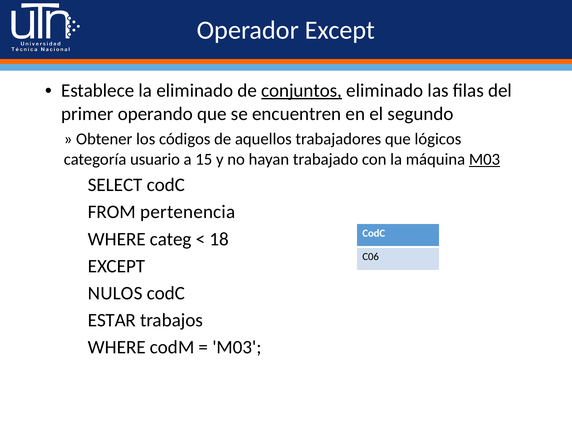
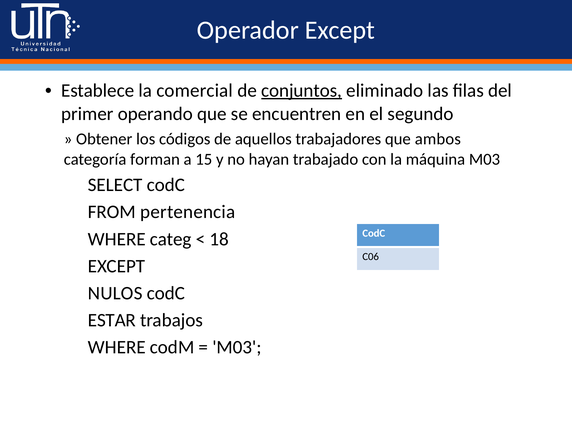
la eliminado: eliminado -> comercial
lógicos: lógicos -> ambos
usuario: usuario -> forman
M03 at (485, 159) underline: present -> none
